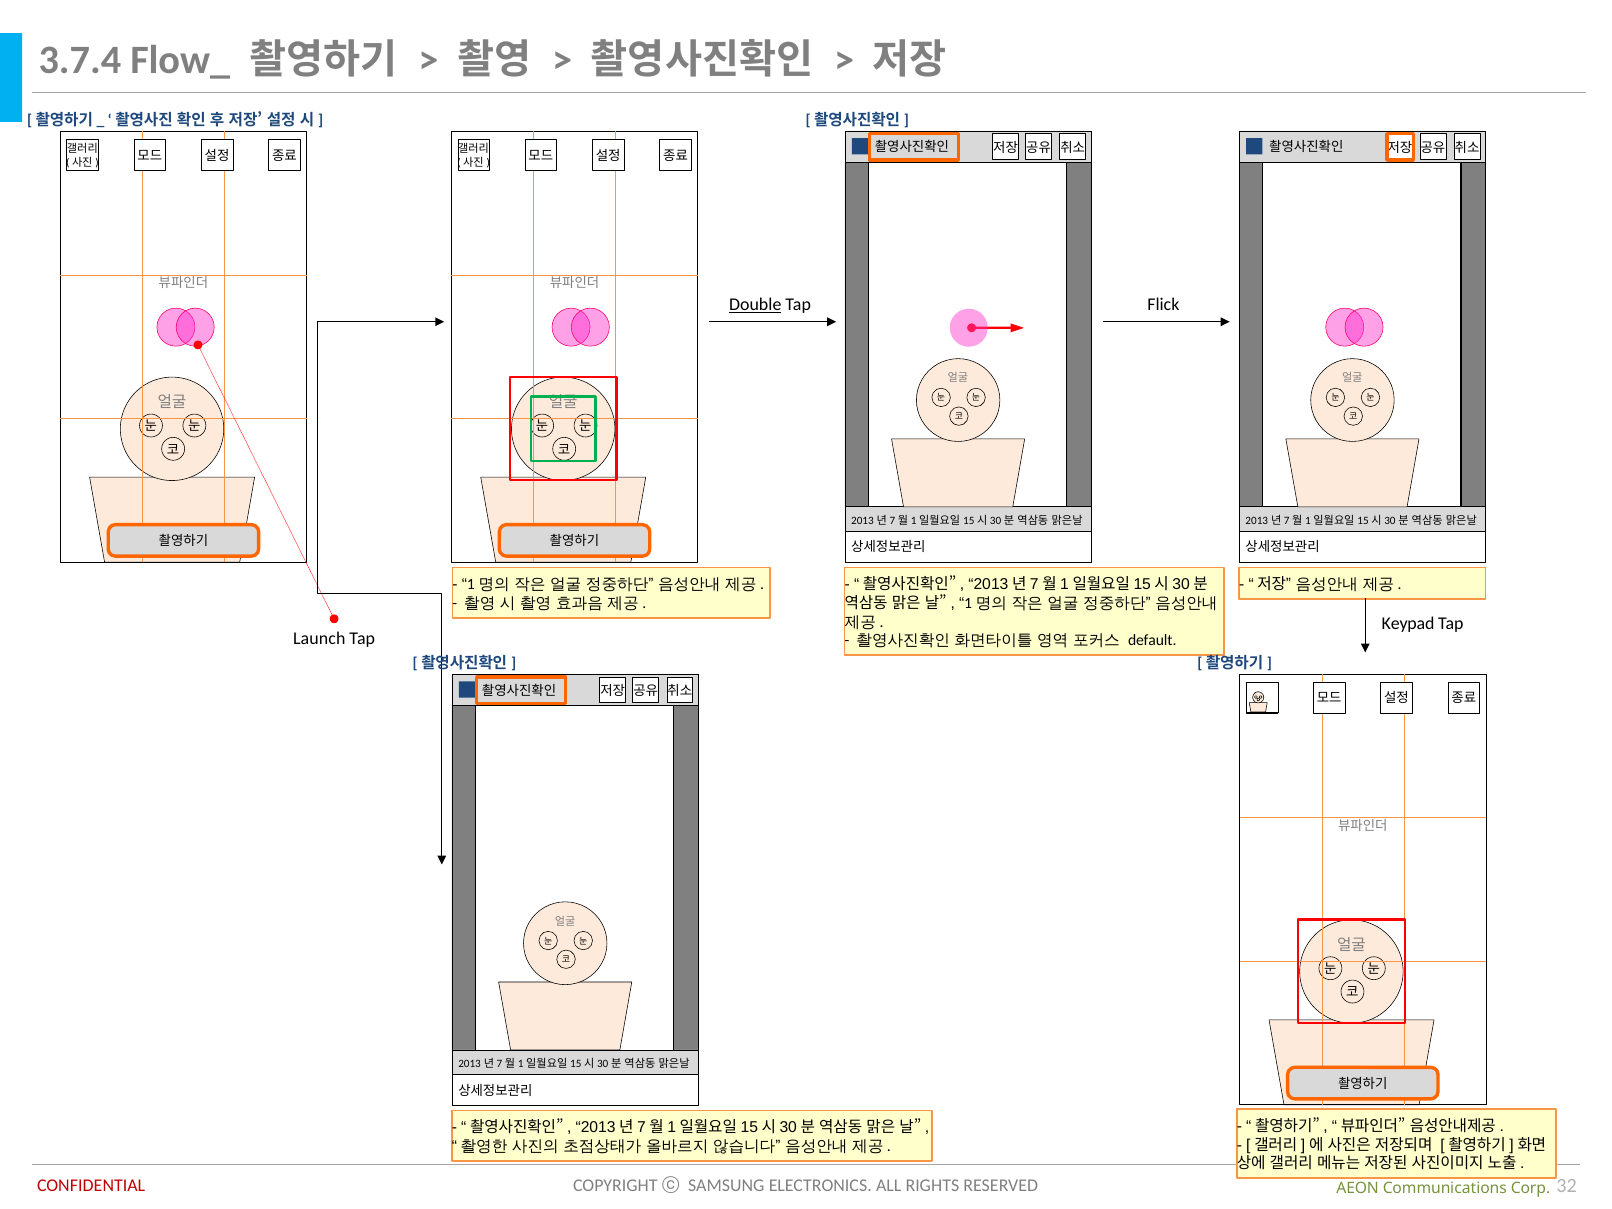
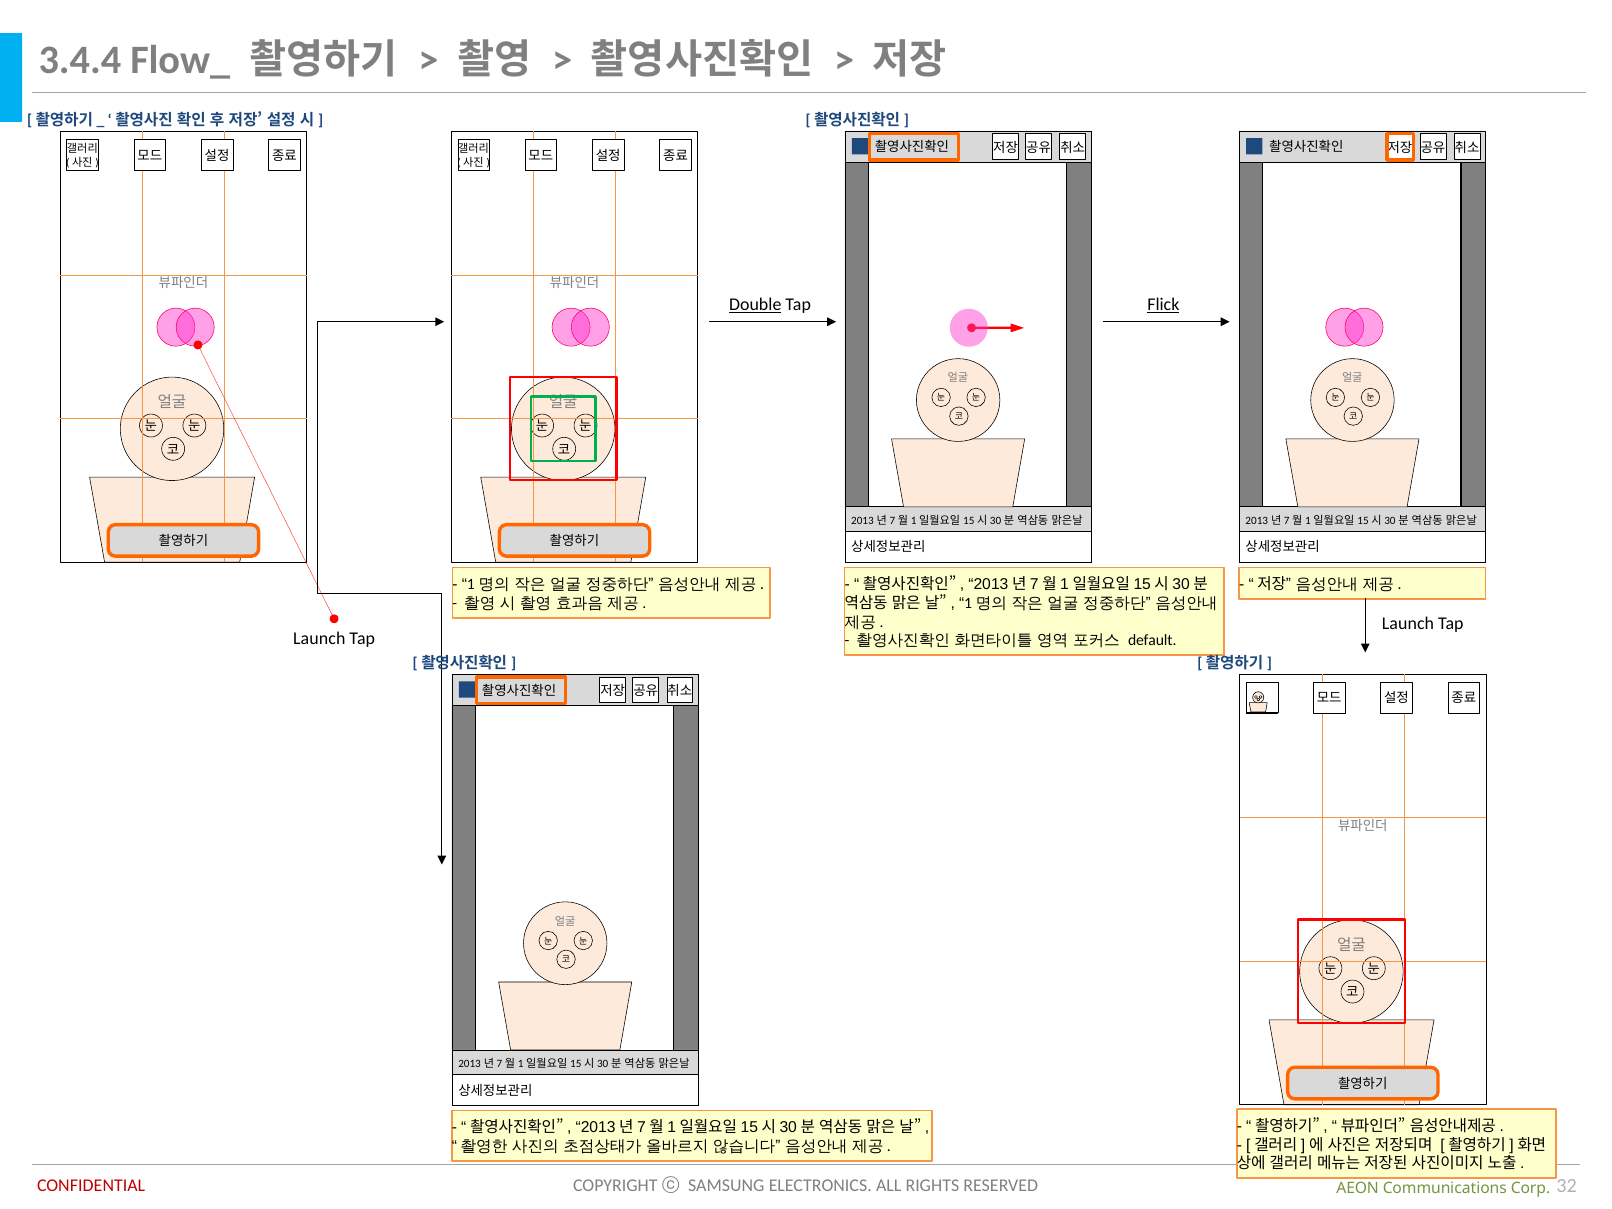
3.7.4: 3.7.4 -> 3.4.4
Flick underline: none -> present
Keypad at (1408, 624): Keypad -> Launch
